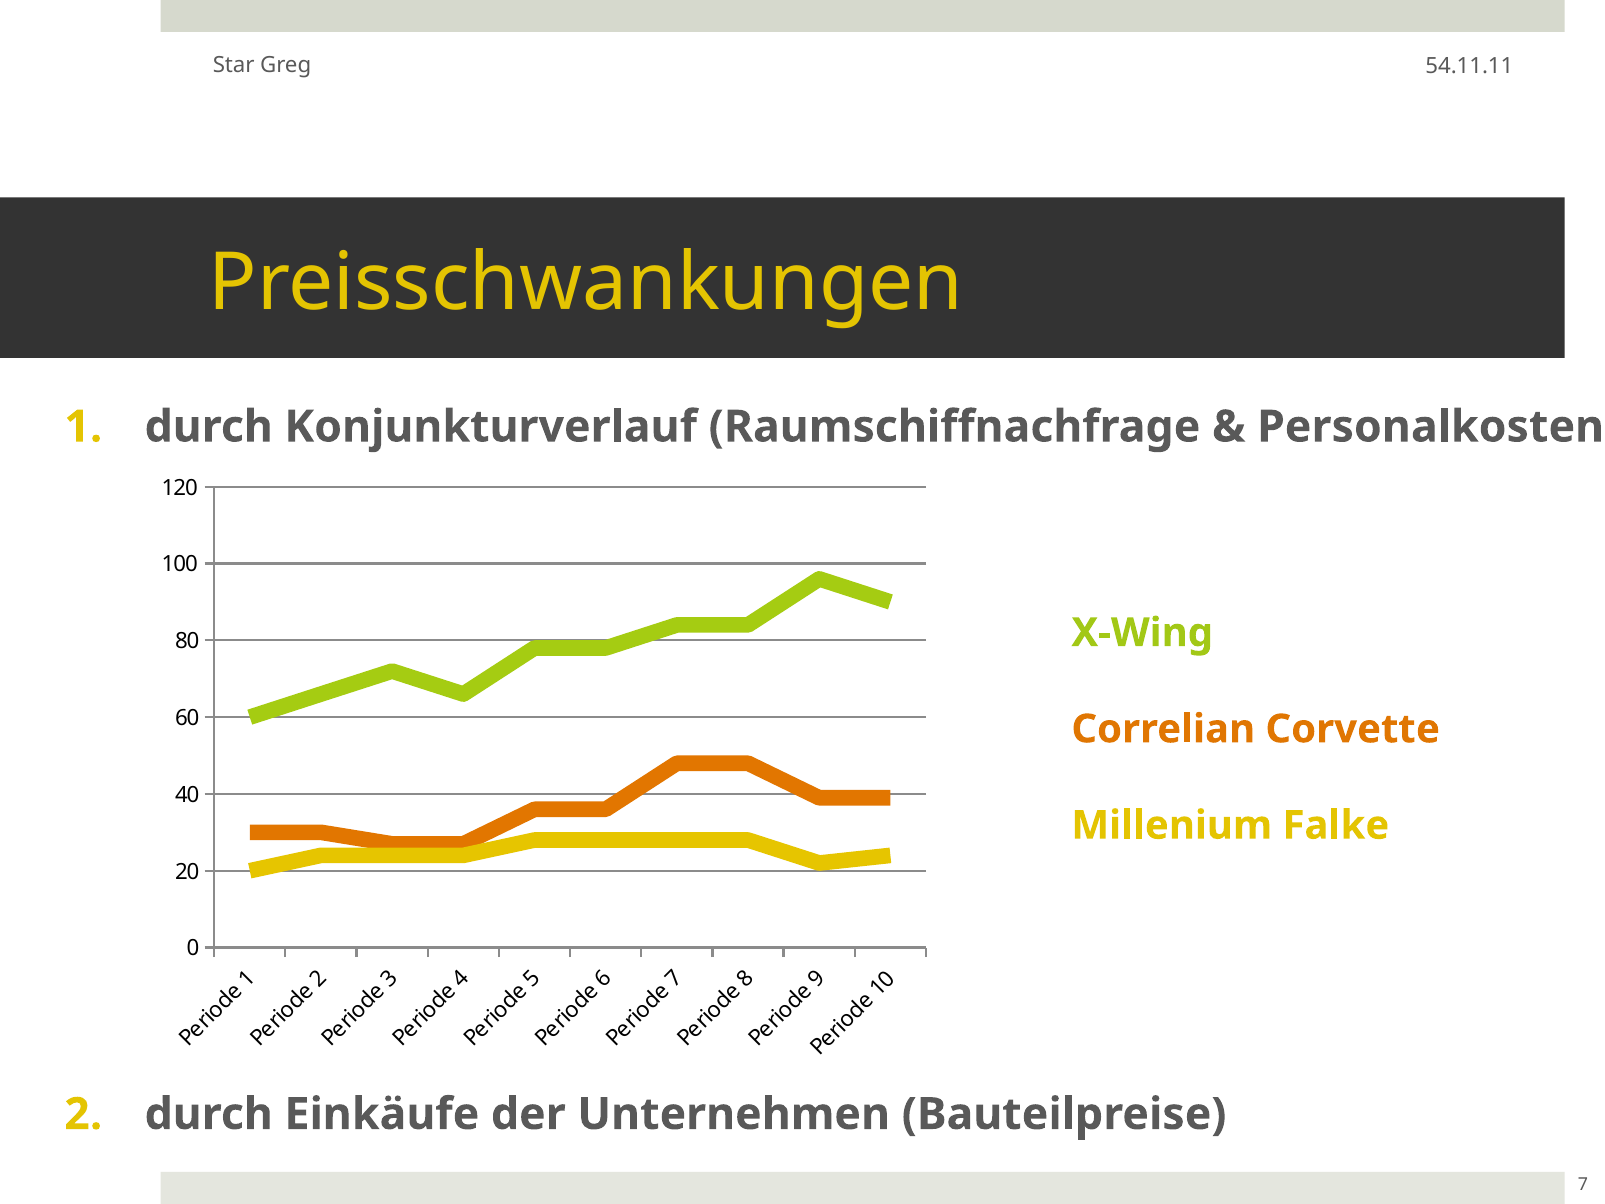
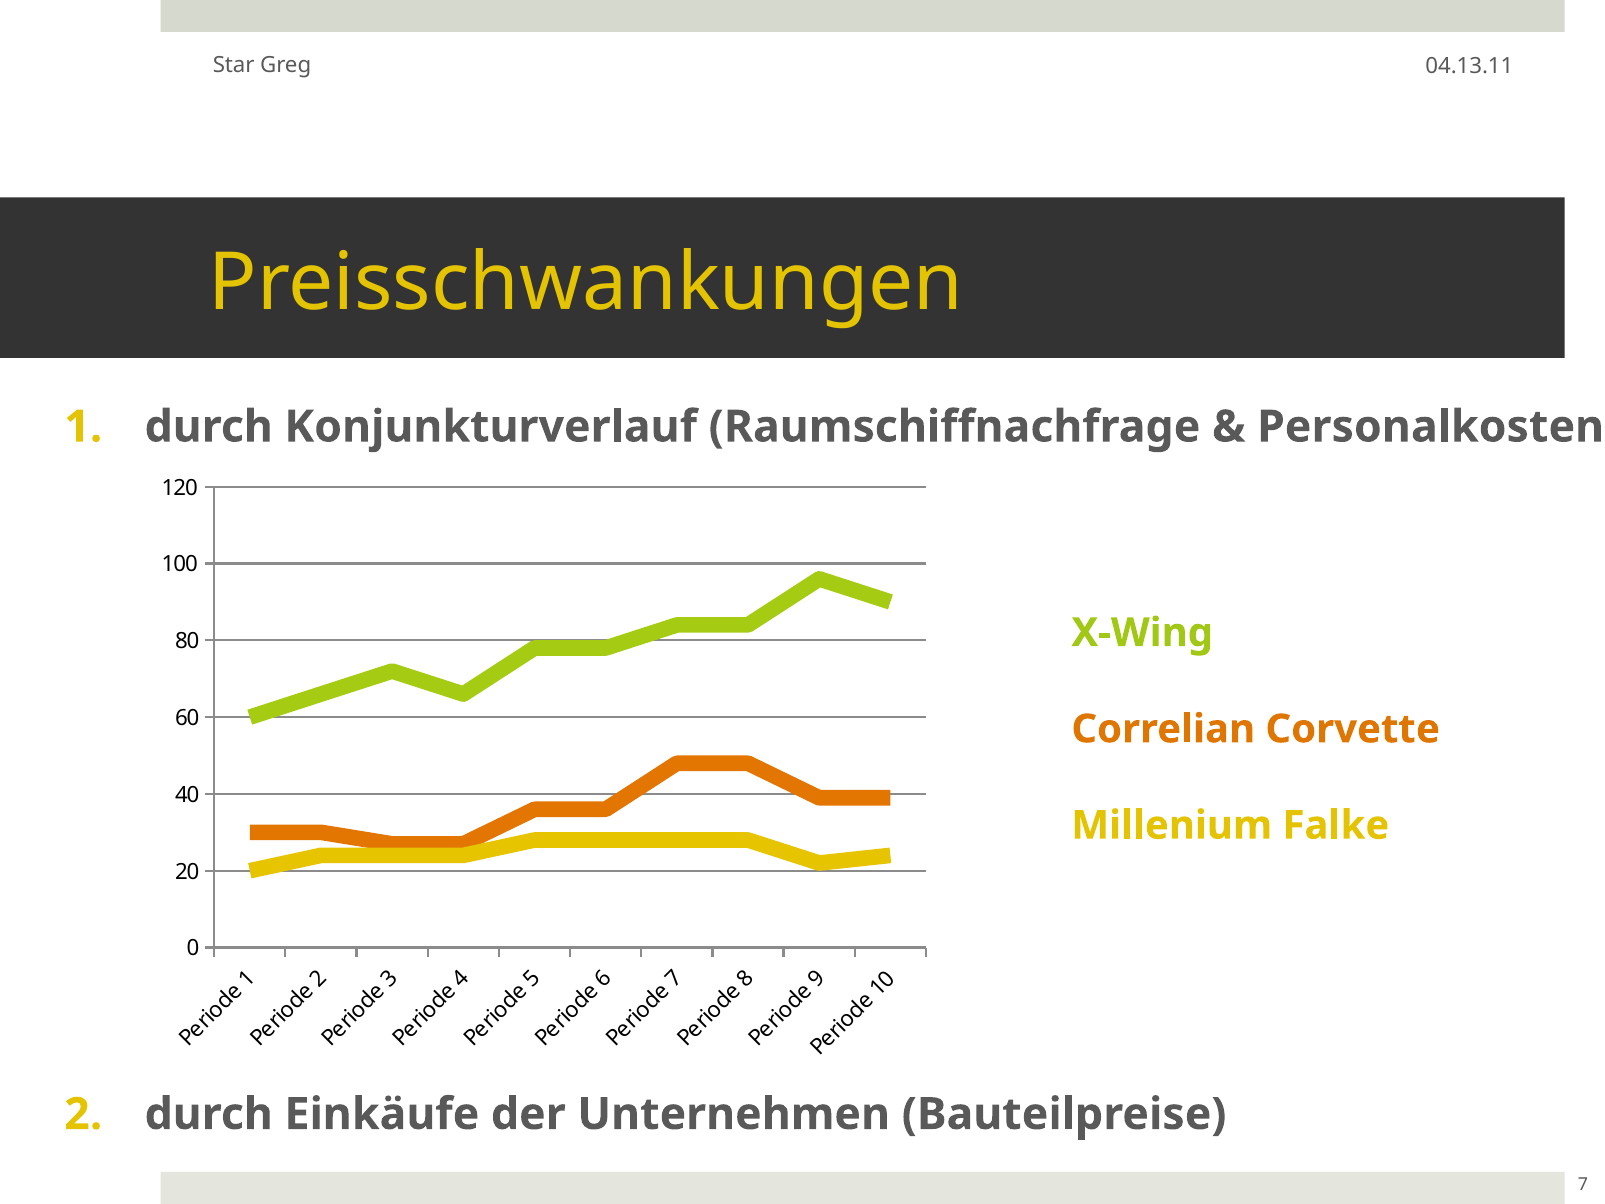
54.11.11: 54.11.11 -> 04.13.11
